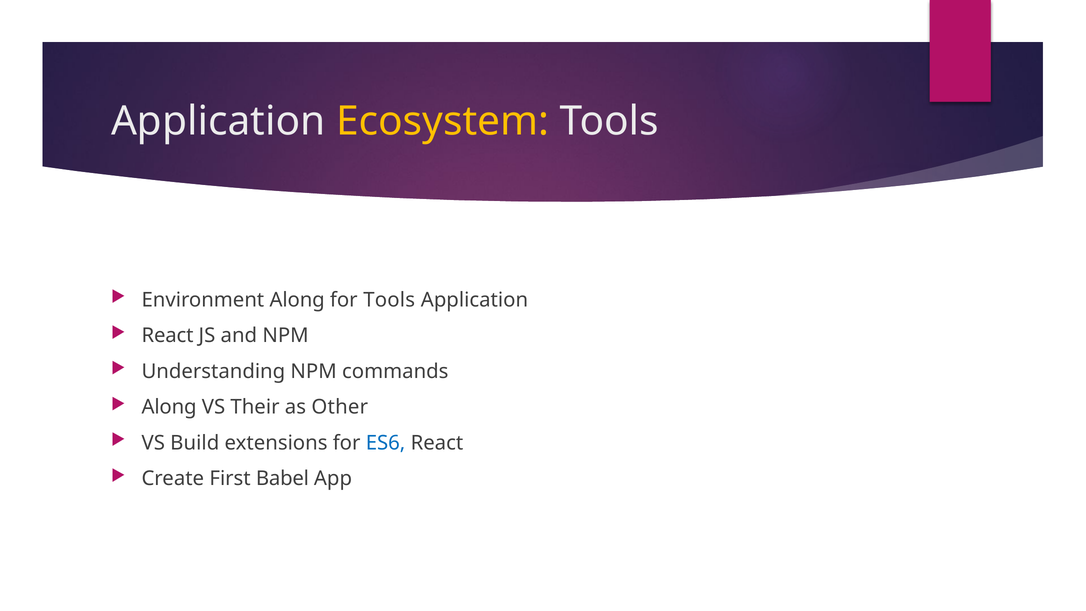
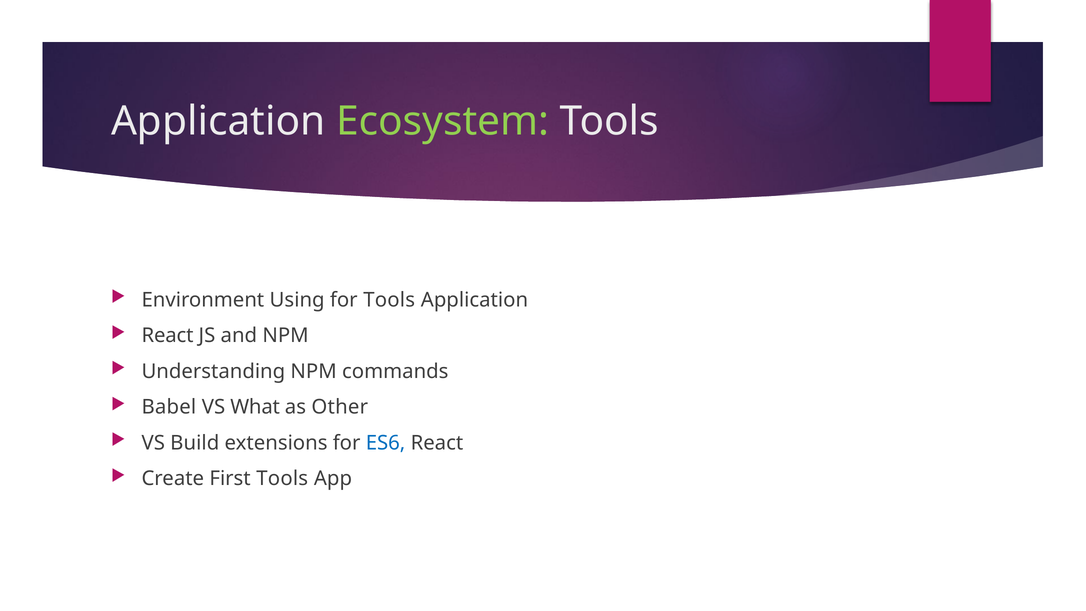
Ecosystem colour: yellow -> light green
Environment Along: Along -> Using
Along at (169, 407): Along -> Babel
Their: Their -> What
First Babel: Babel -> Tools
